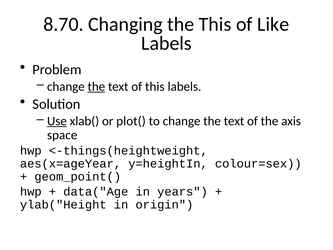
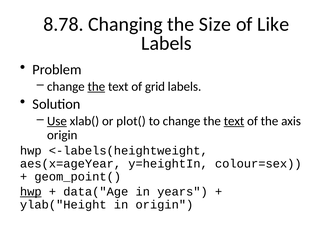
8.70: 8.70 -> 8.78
the This: This -> Size
of this: this -> grid
text at (234, 121) underline: none -> present
space at (62, 135): space -> origin
<-things(heightweight: <-things(heightweight -> <-labels(heightweight
hwp at (31, 192) underline: none -> present
